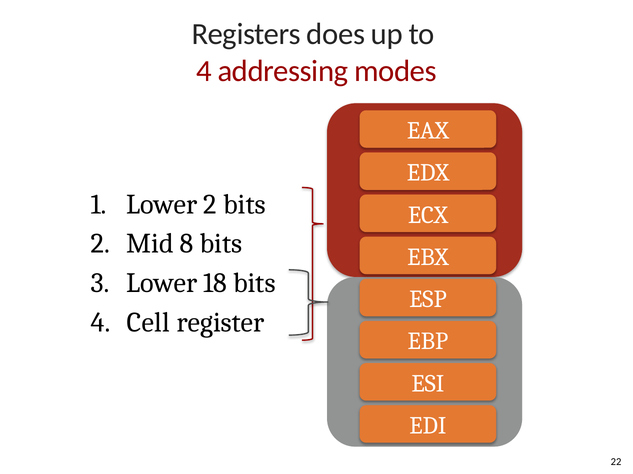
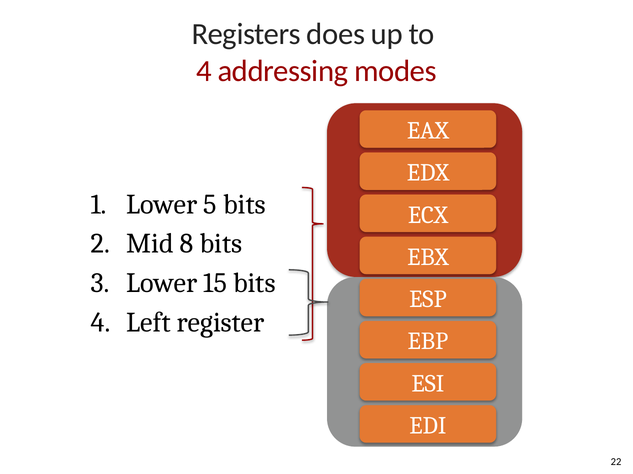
Lower 2: 2 -> 5
18: 18 -> 15
Cell: Cell -> Left
